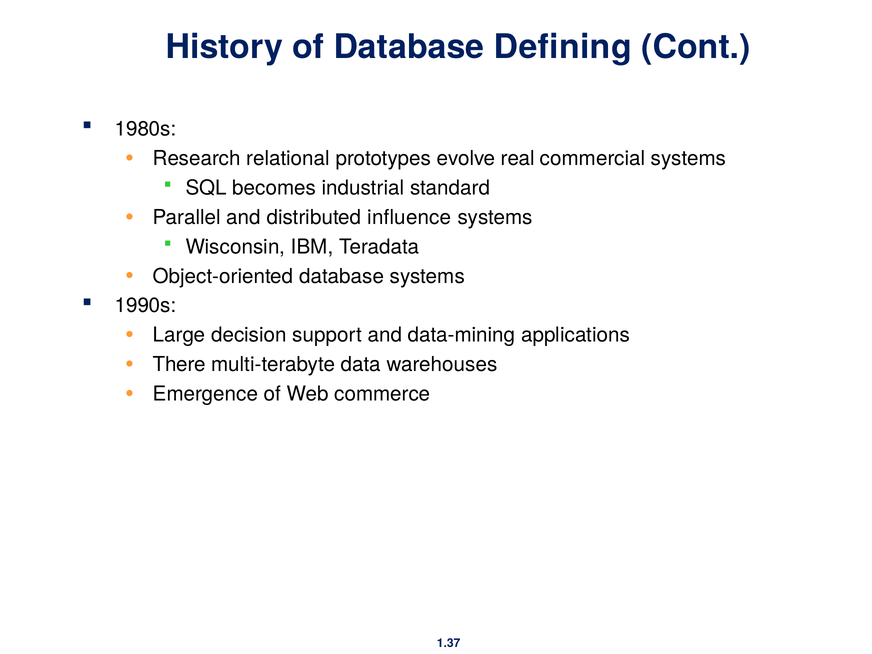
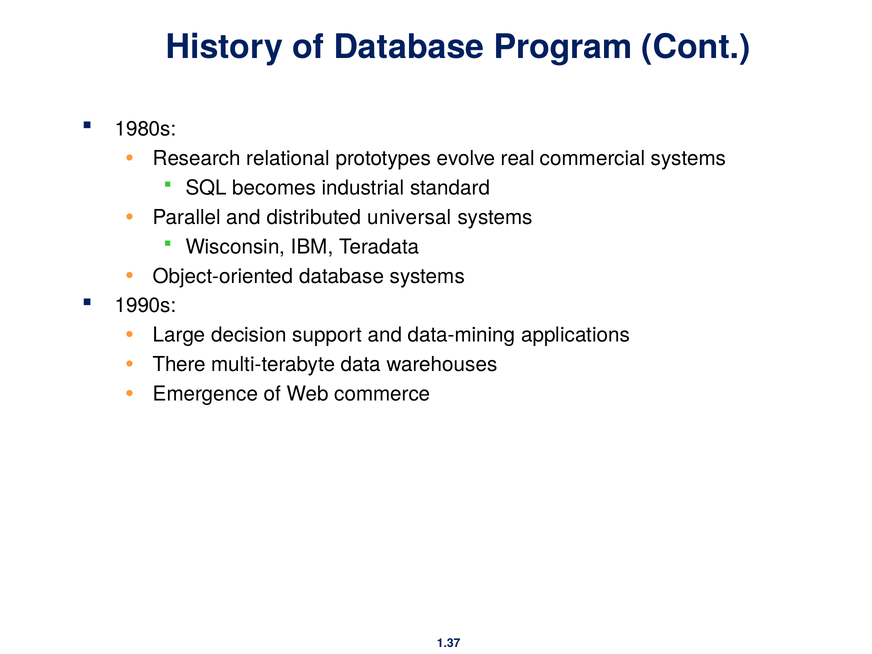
Defining: Defining -> Program
influence: influence -> universal
